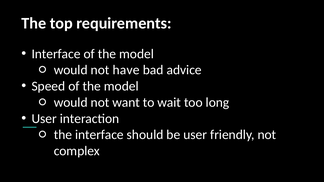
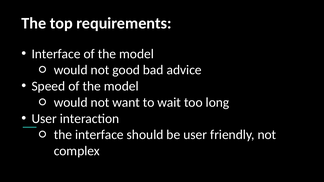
have: have -> good
